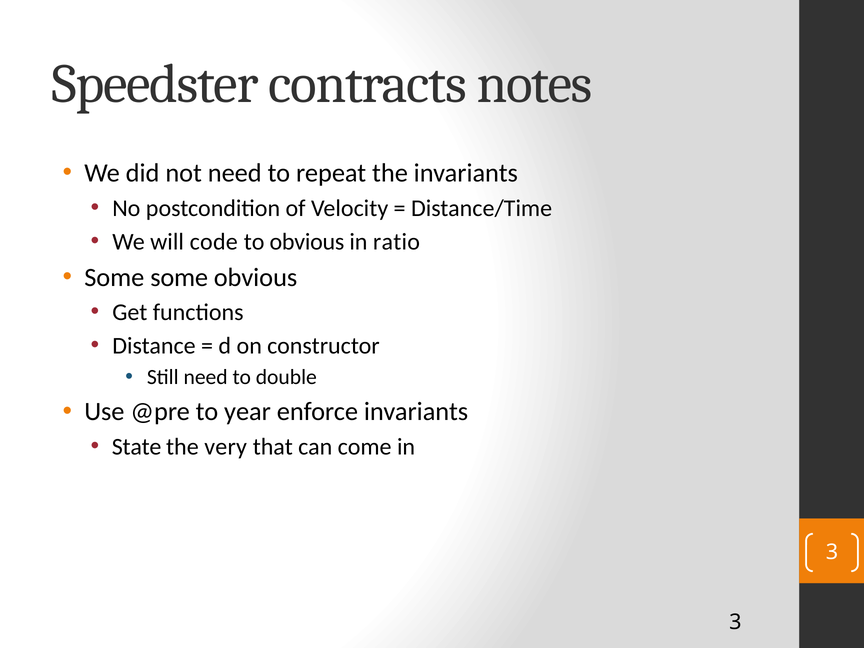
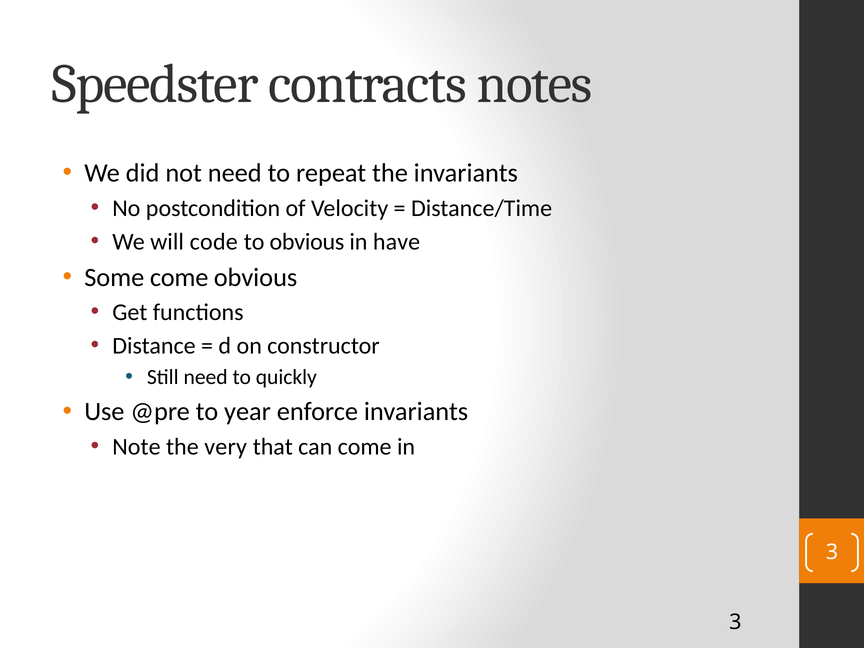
ratio: ratio -> have
Some some: some -> come
double: double -> quickly
State: State -> Note
